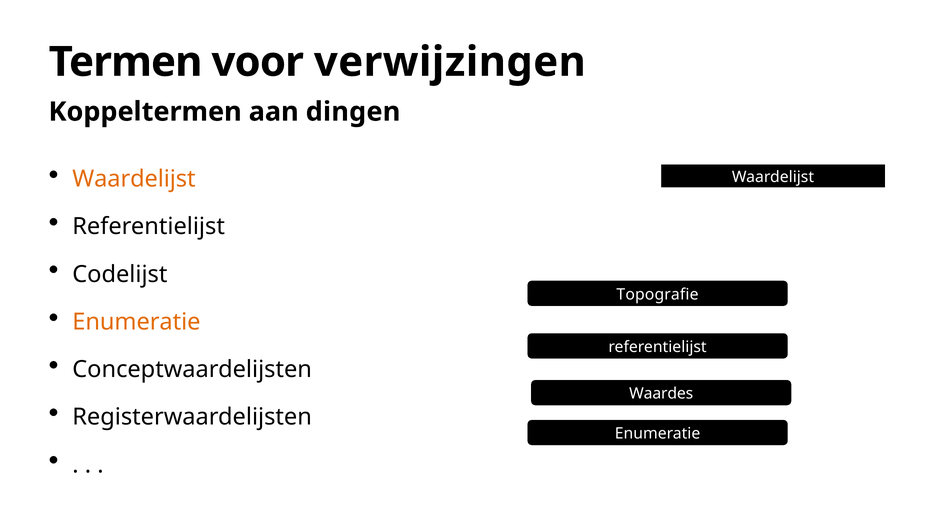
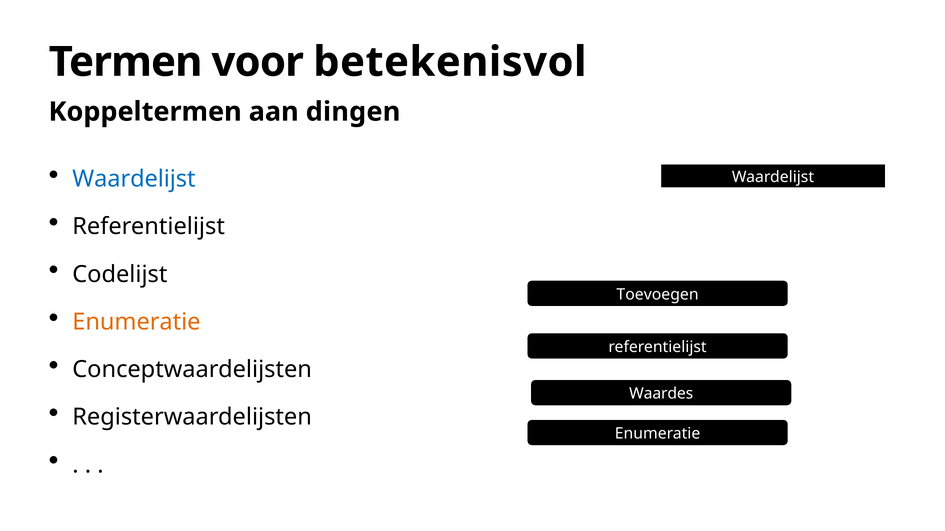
verwijzingen: verwijzingen -> betekenisvol
Waardelijst at (134, 179) colour: orange -> blue
Topografie: Topografie -> Toevoegen
